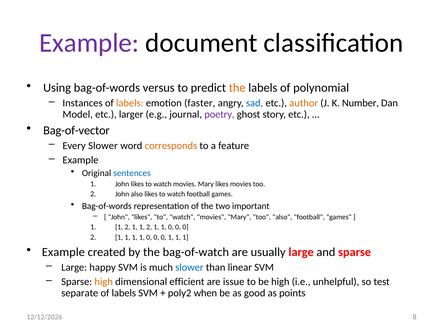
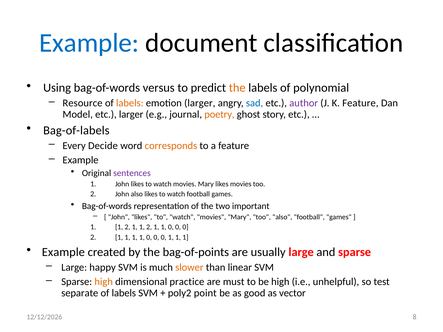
Example at (89, 43) colour: purple -> blue
Instances: Instances -> Resource
emotion faster: faster -> larger
author colour: orange -> purple
K Number: Number -> Feature
poetry colour: purple -> orange
Bag-of-vector: Bag-of-vector -> Bag-of-labels
Every Slower: Slower -> Decide
sentences colour: blue -> purple
bag-of-watch: bag-of-watch -> bag-of-points
slower at (189, 267) colour: blue -> orange
efficient: efficient -> practice
issue: issue -> must
when: when -> point
points: points -> vector
